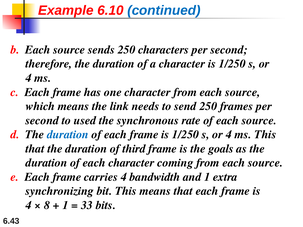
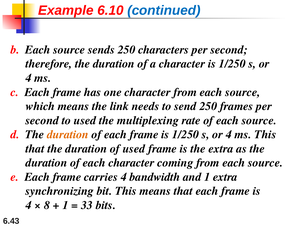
synchronous: synchronous -> multiplexing
duration at (68, 135) colour: blue -> orange
of third: third -> used
the goals: goals -> extra
